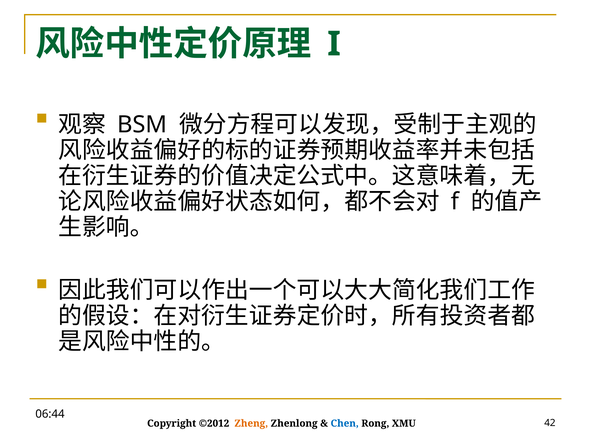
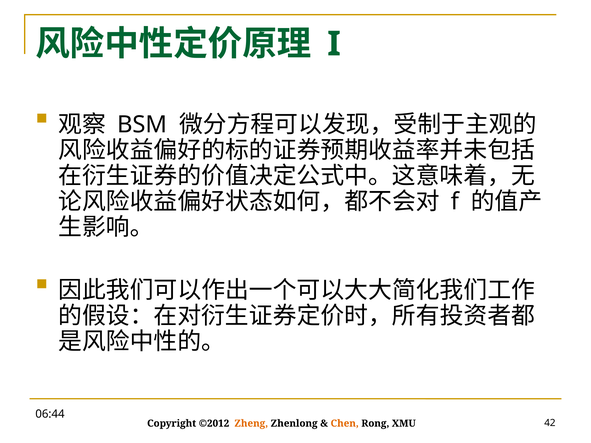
Chen colour: blue -> orange
